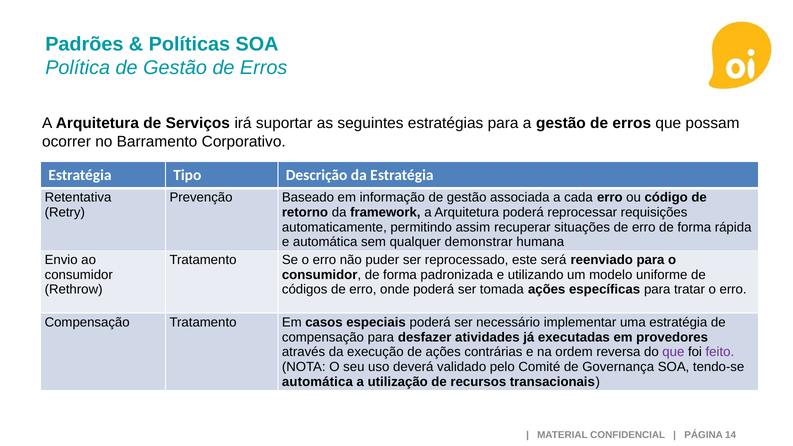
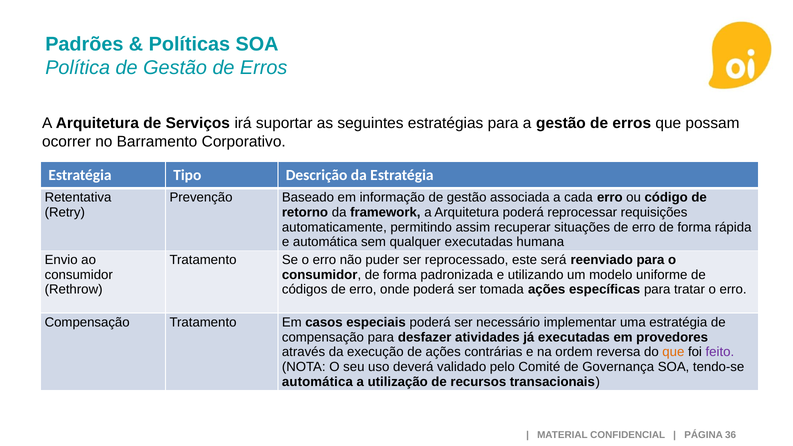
qualquer demonstrar: demonstrar -> executadas
que at (673, 352) colour: purple -> orange
14: 14 -> 36
